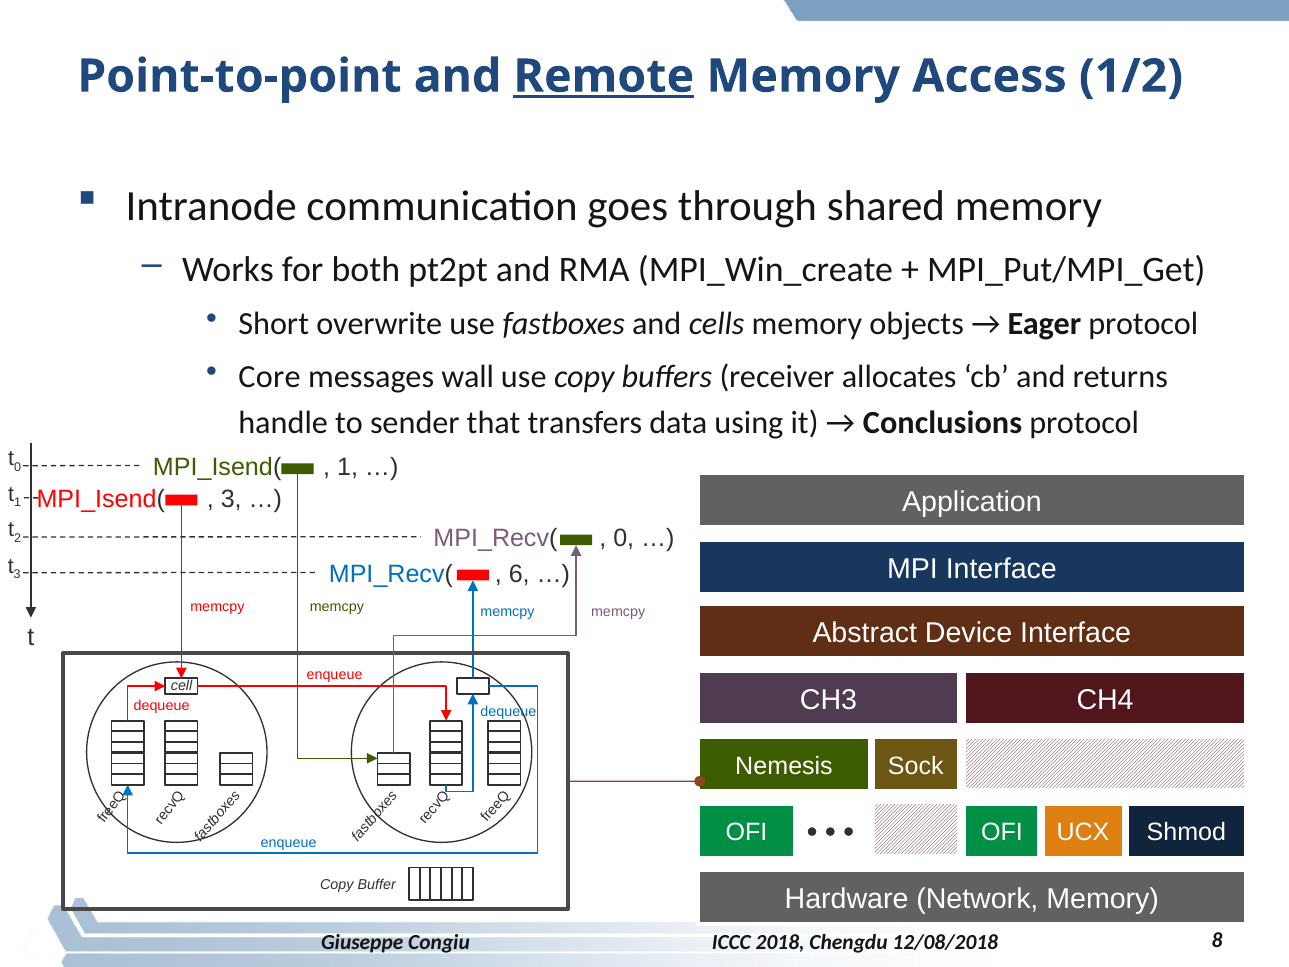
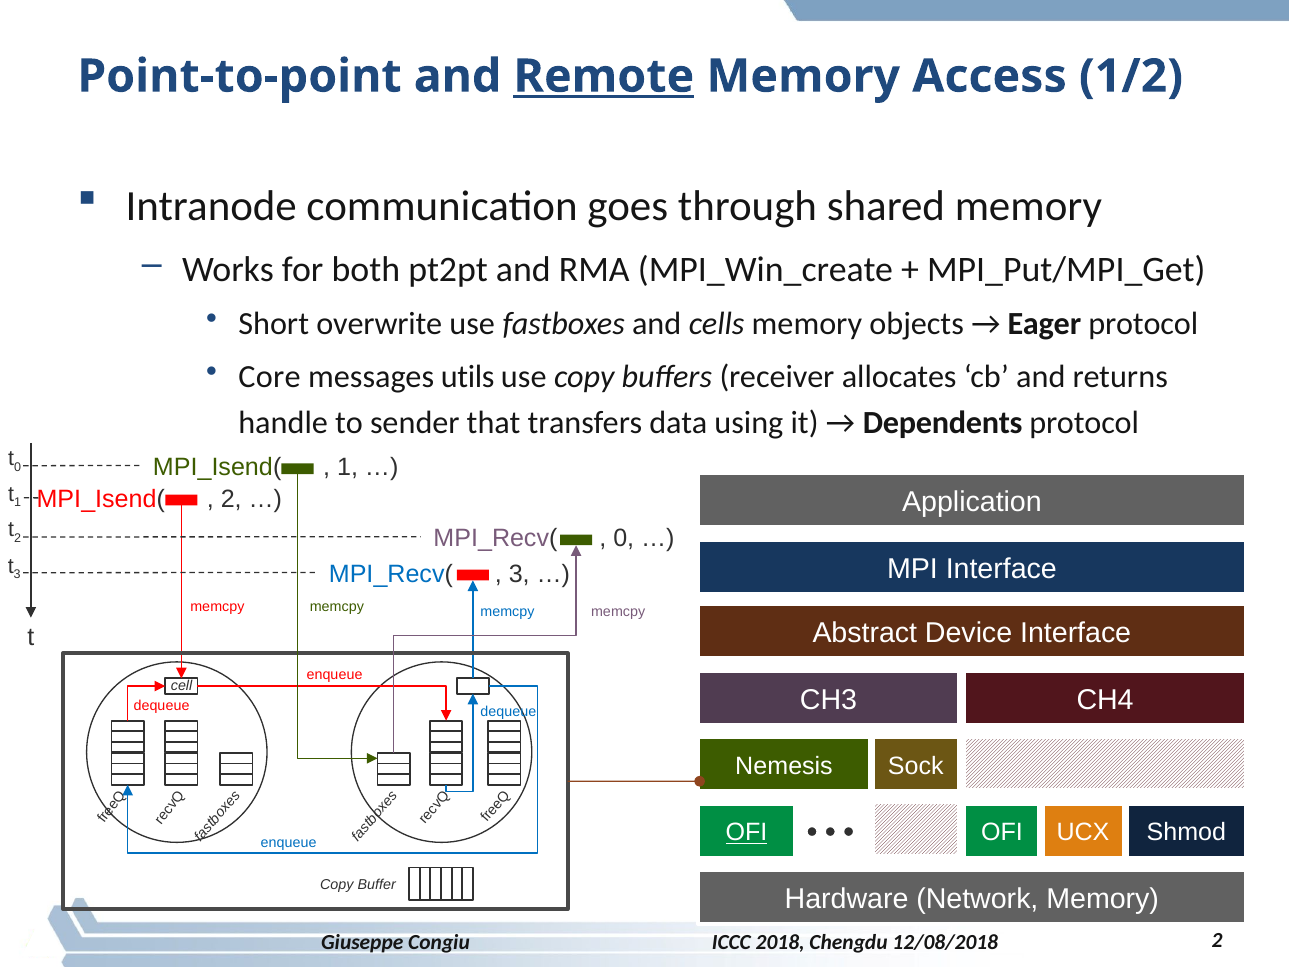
wall: wall -> utils
Conclusions: Conclusions -> Dependents
3 at (231, 499): 3 -> 2
6 at (519, 574): 6 -> 3
OFI at (747, 832) underline: none -> present
12/08/2018 8: 8 -> 2
